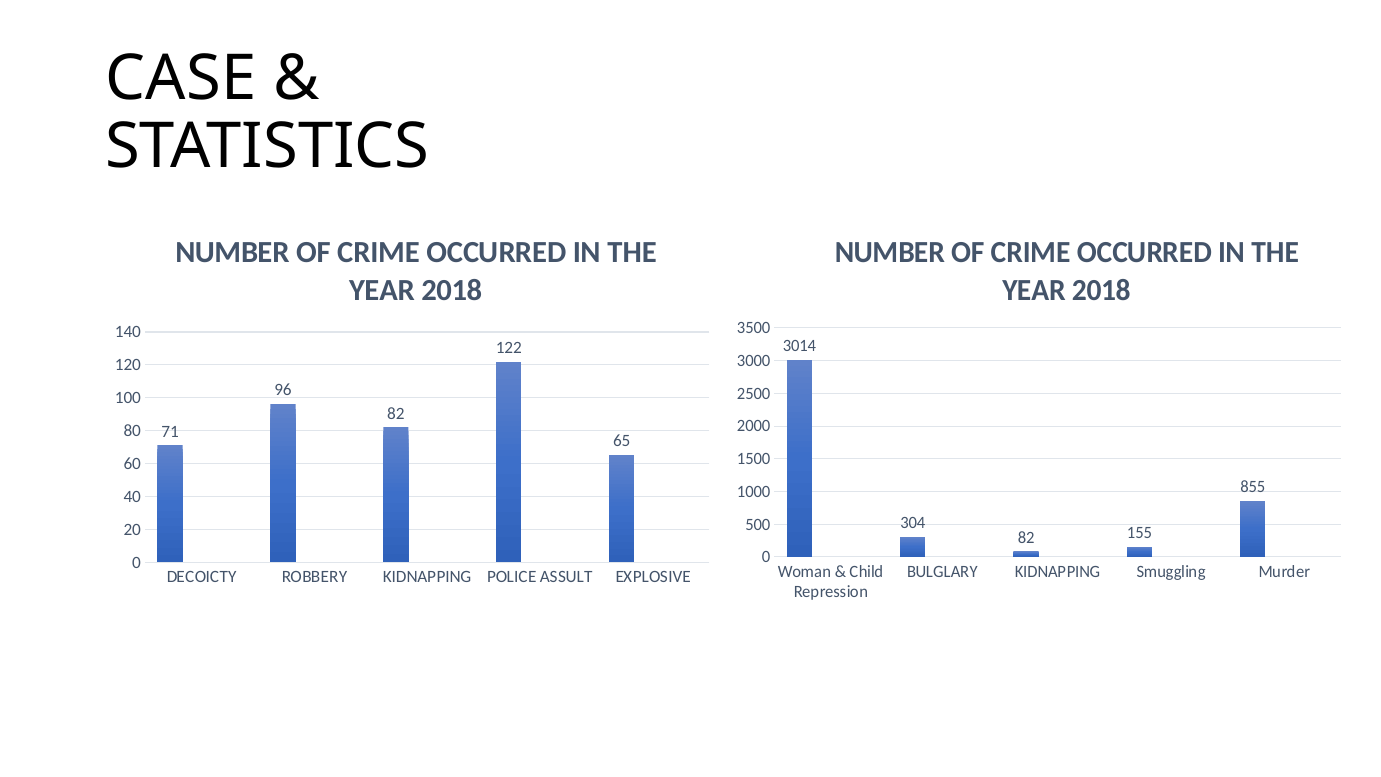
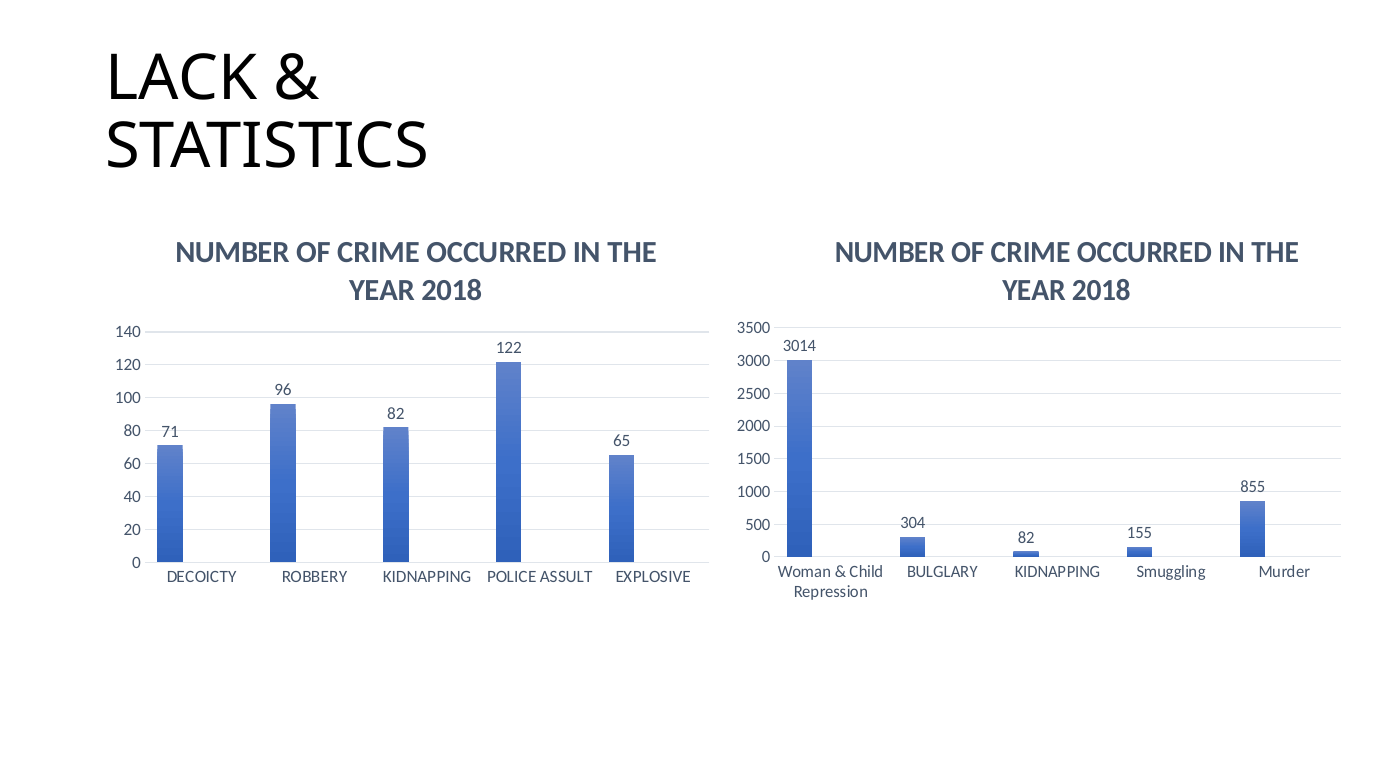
CASE: CASE -> LACK
